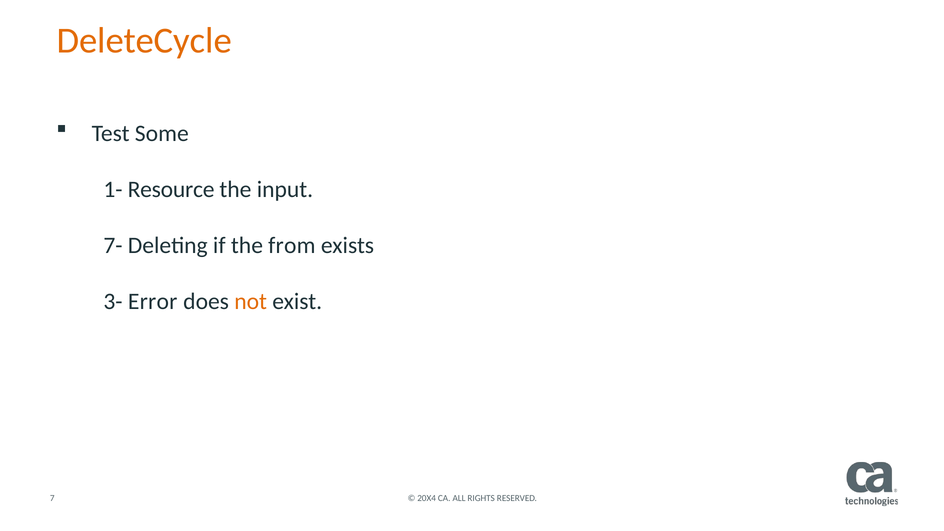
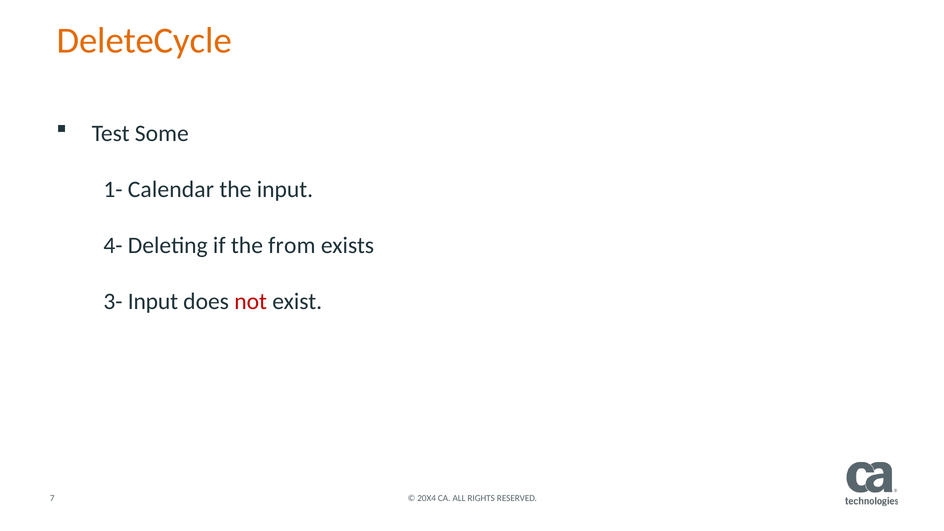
Resource: Resource -> Calendar
7-: 7- -> 4-
3- Error: Error -> Input
not colour: orange -> red
